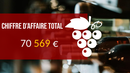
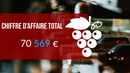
569 colour: yellow -> light blue
